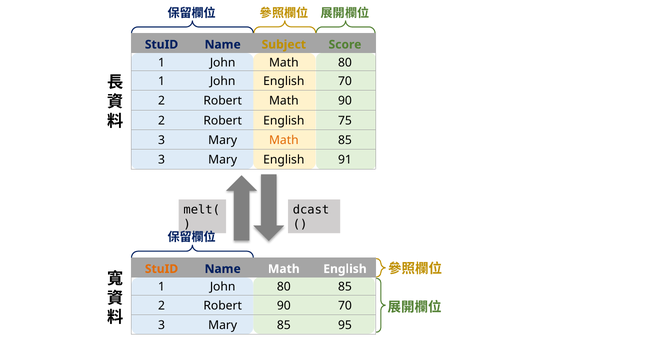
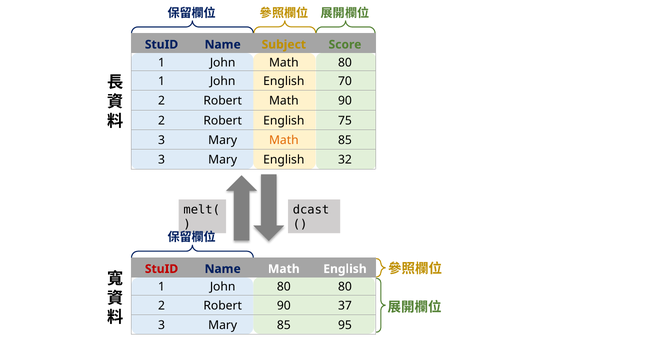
91: 91 -> 32
StuID at (162, 269) colour: orange -> red
80 85: 85 -> 80
90 70: 70 -> 37
